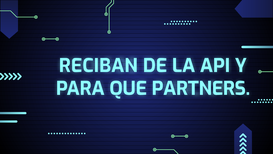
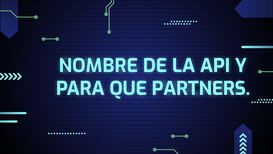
RECIBAN: RECIBAN -> NOMBRE
